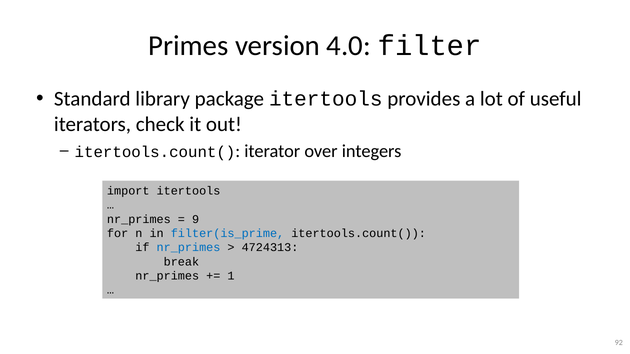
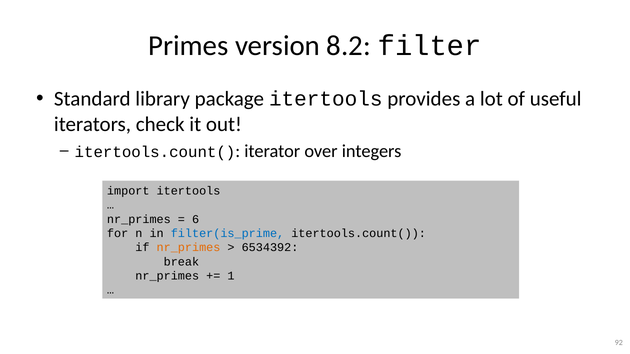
4.0: 4.0 -> 8.2
9: 9 -> 6
nr_primes at (189, 248) colour: blue -> orange
4724313: 4724313 -> 6534392
